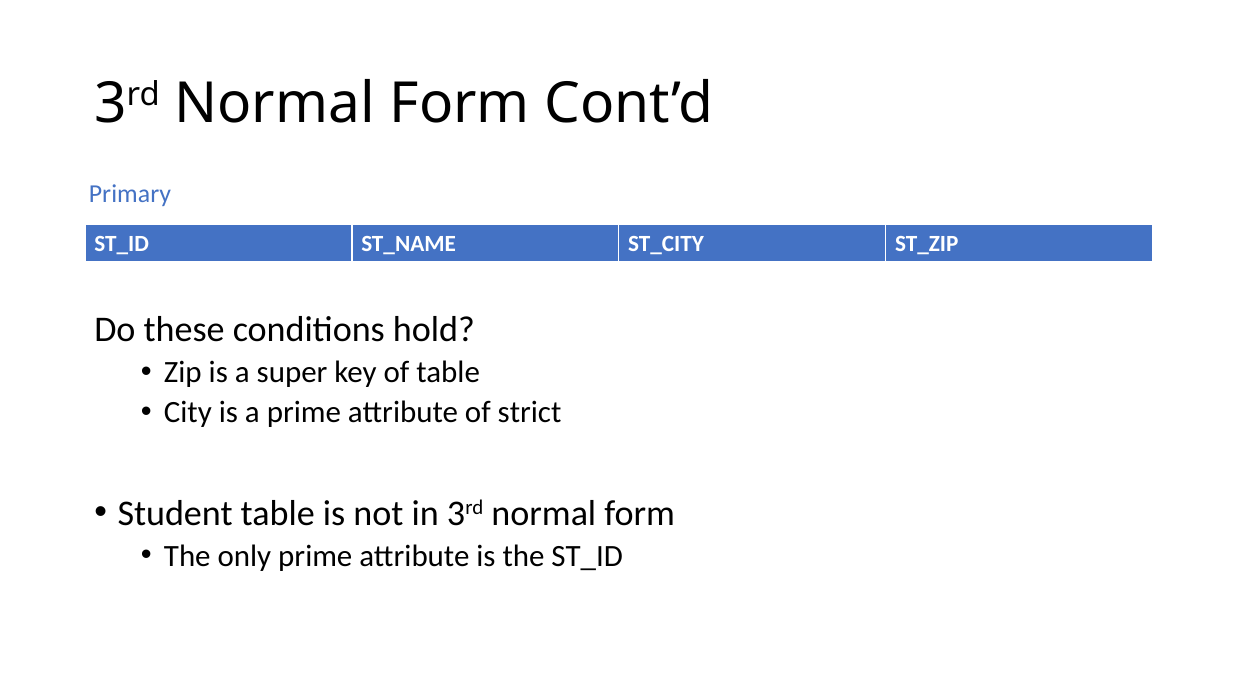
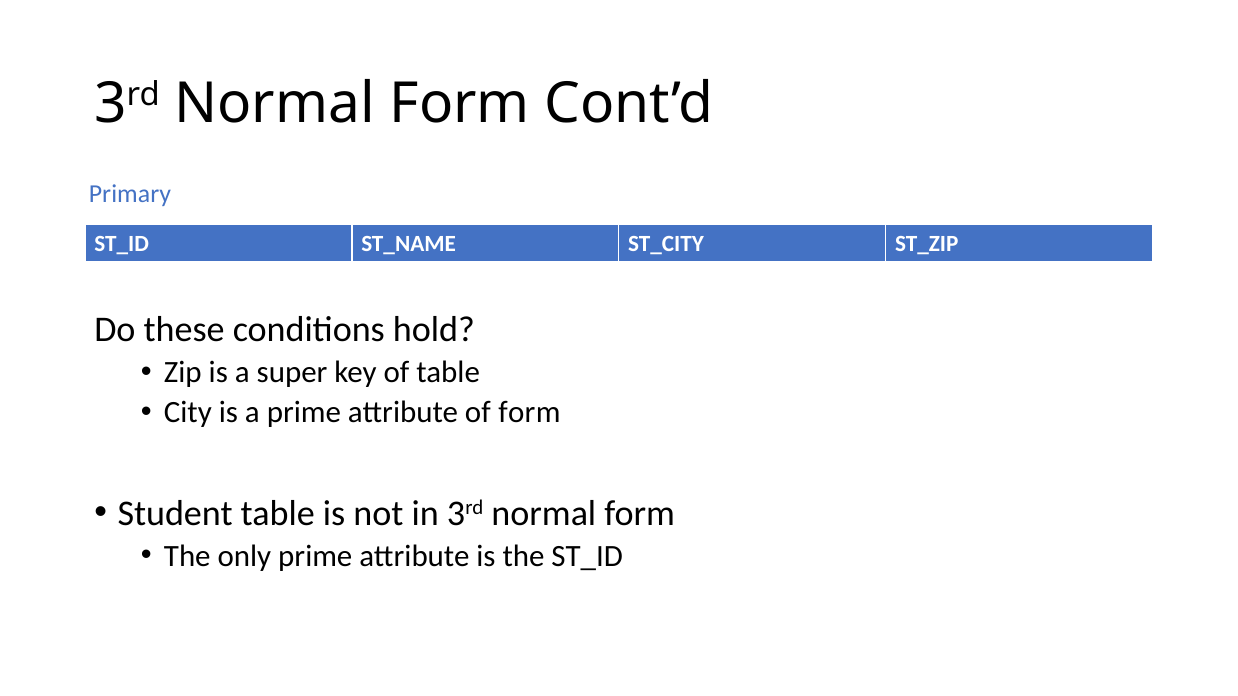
of strict: strict -> form
